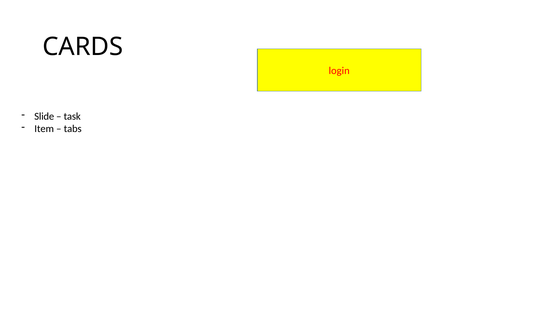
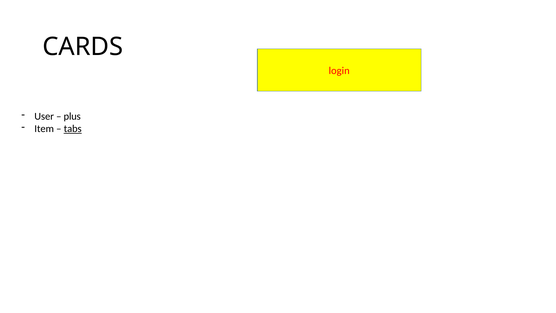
Slide: Slide -> User
task: task -> plus
tabs underline: none -> present
